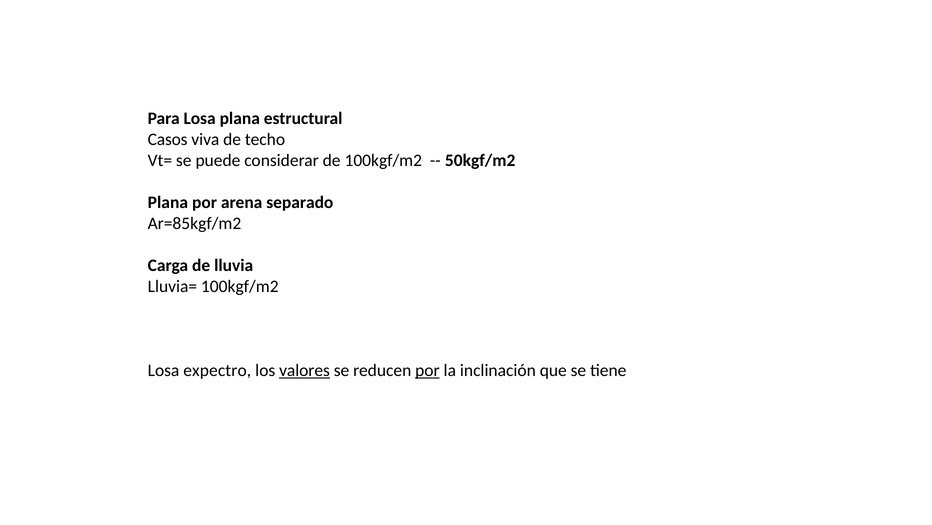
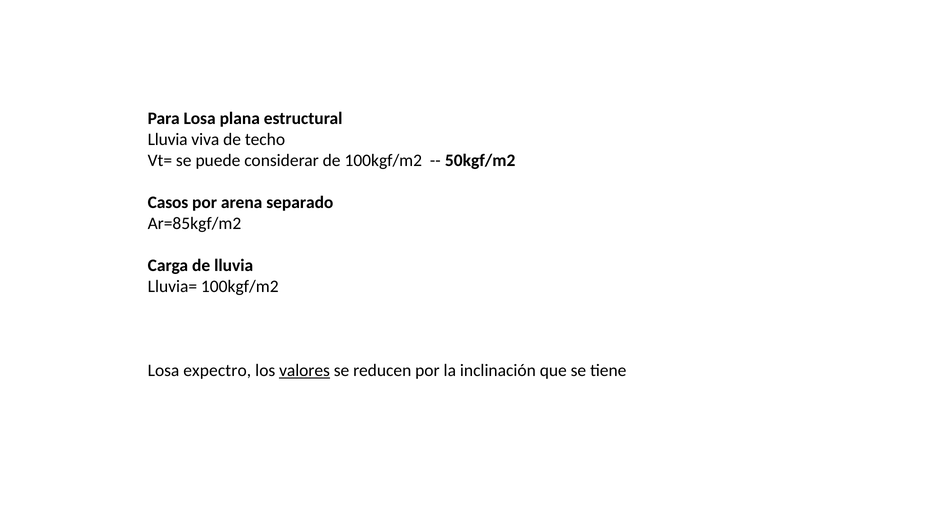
Casos at (168, 139): Casos -> Lluvia
Plana at (168, 202): Plana -> Casos
por at (427, 370) underline: present -> none
